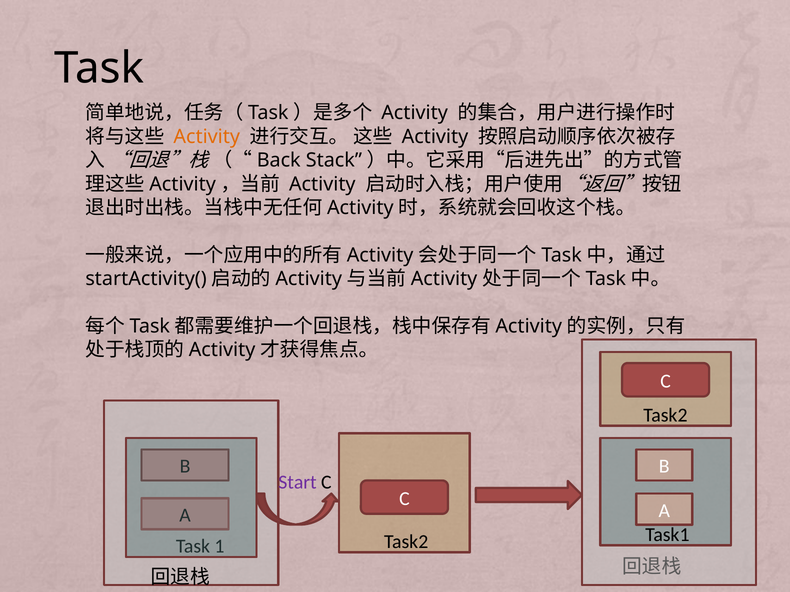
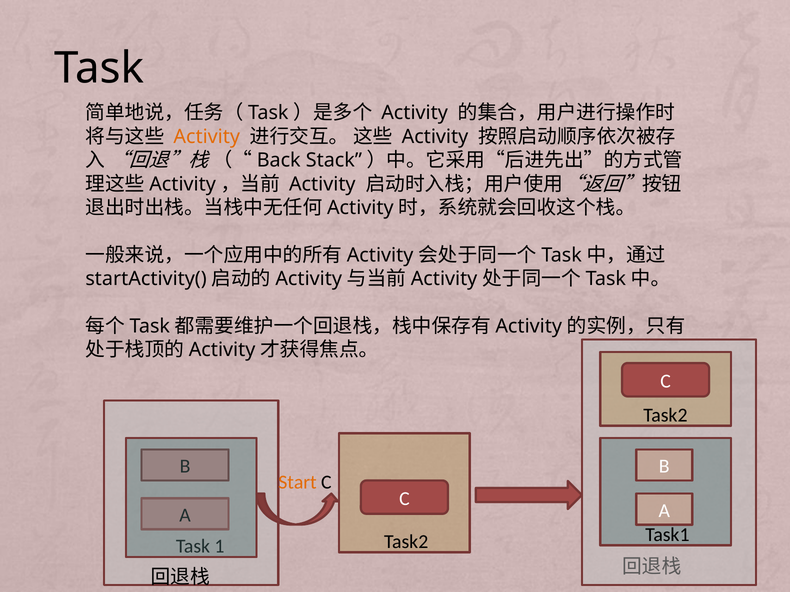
Start colour: purple -> orange
